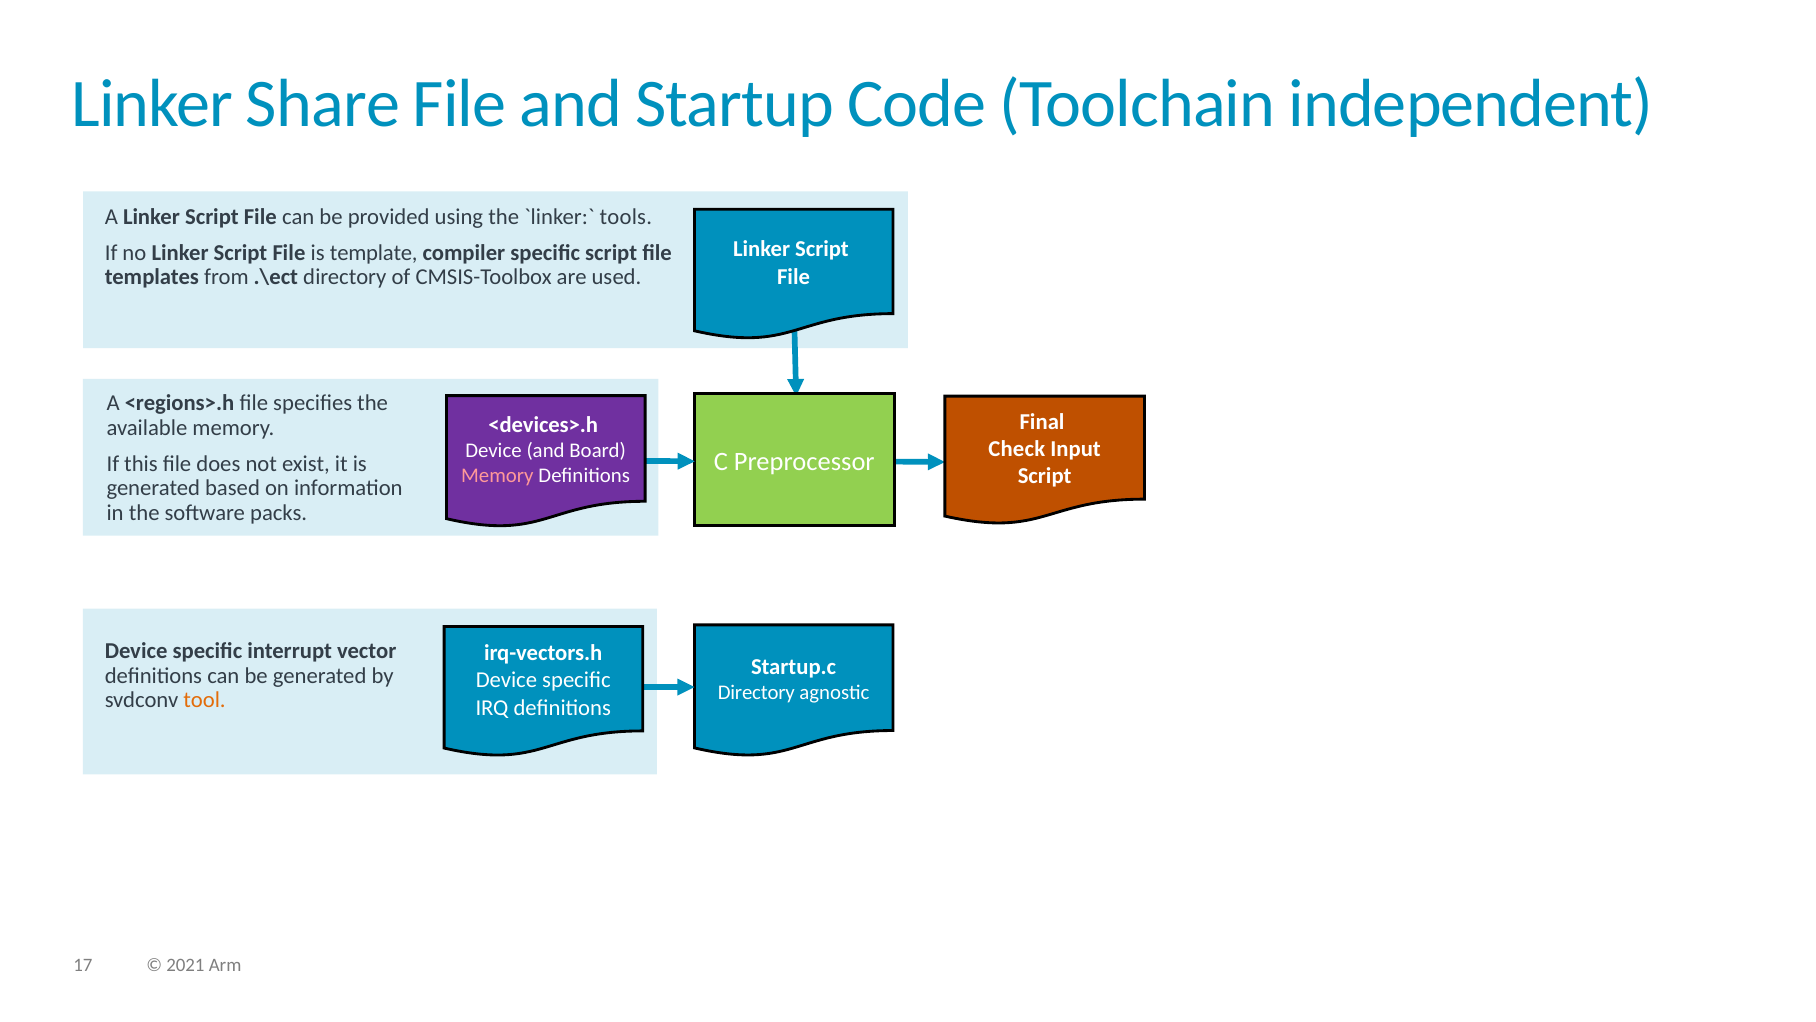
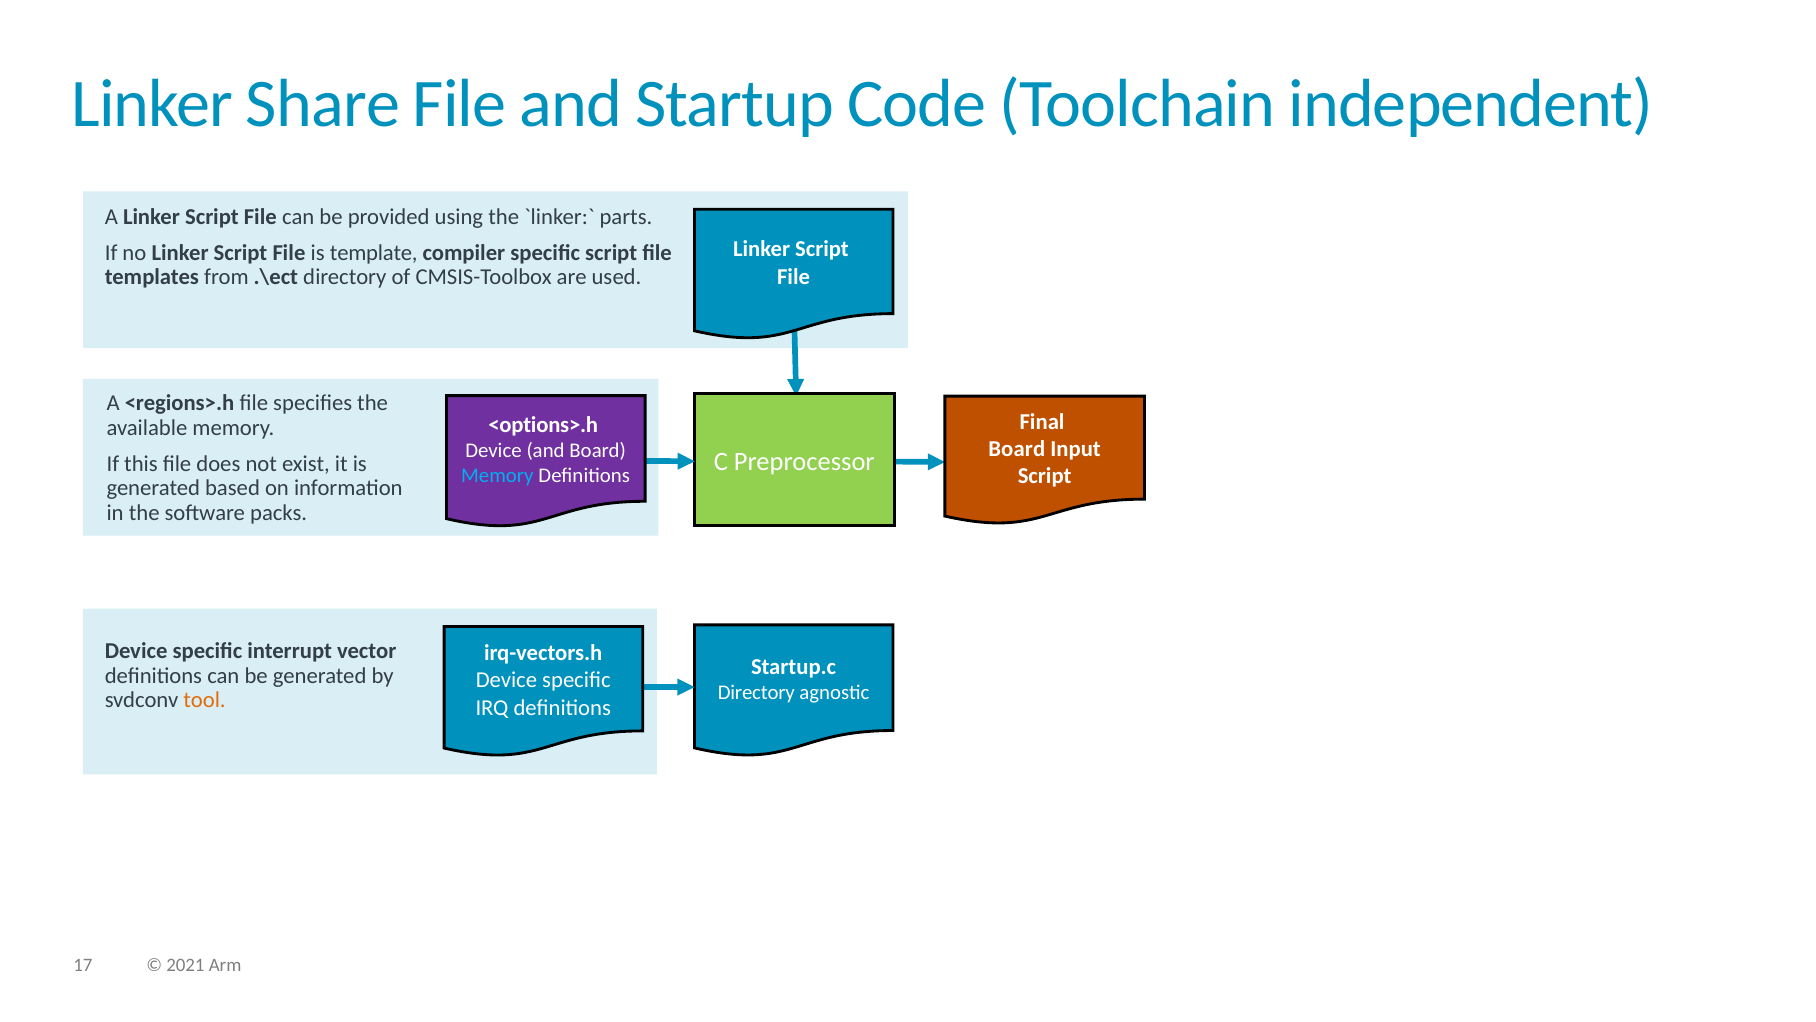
tools: tools -> parts
<devices>.h: <devices>.h -> <options>.h
Check at (1017, 449): Check -> Board
Memory at (497, 476) colour: pink -> light blue
